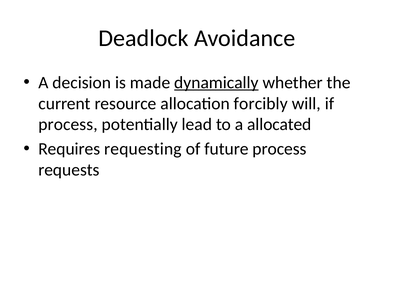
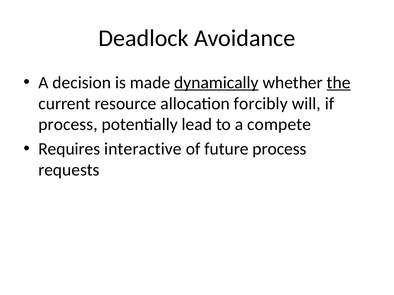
the underline: none -> present
allocated: allocated -> compete
requesting: requesting -> interactive
